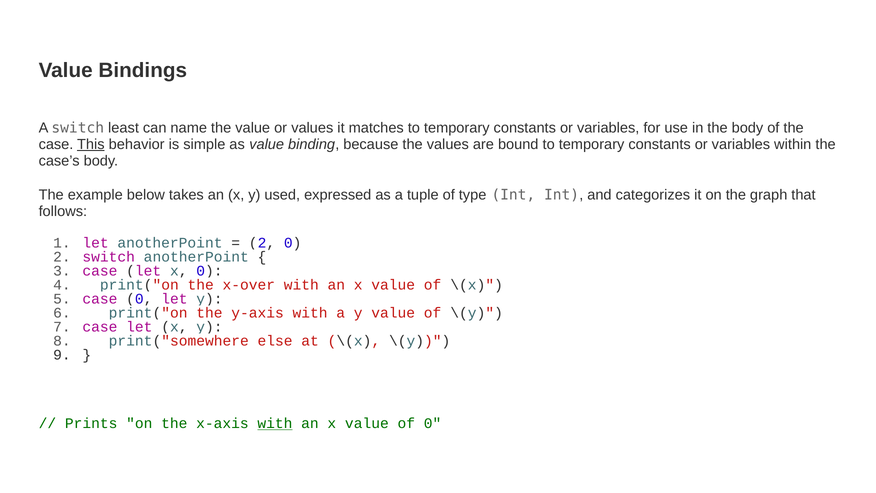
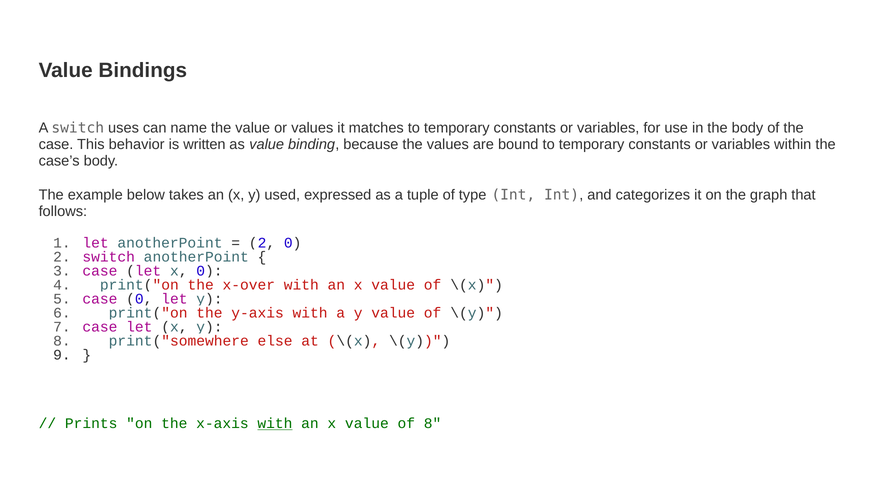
least: least -> uses
This underline: present -> none
simple: simple -> written
of 0: 0 -> 8
